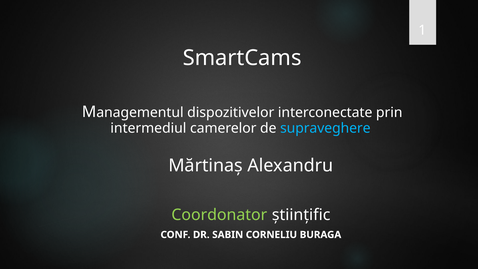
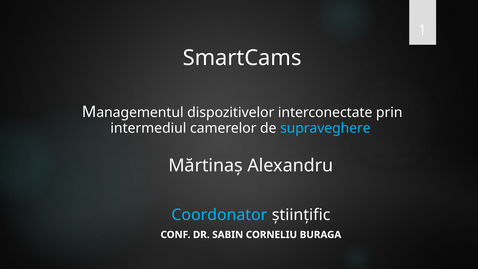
Coordonator colour: light green -> light blue
